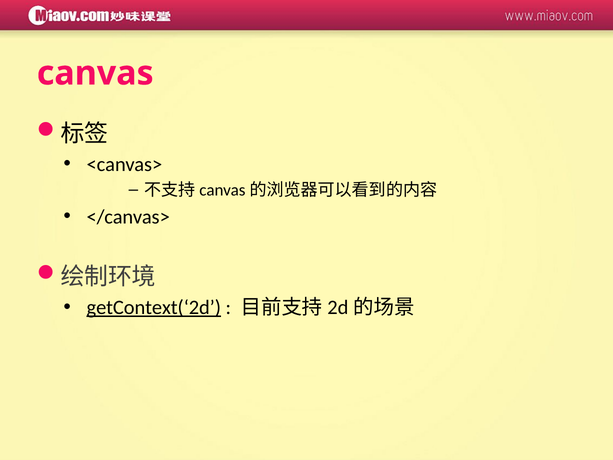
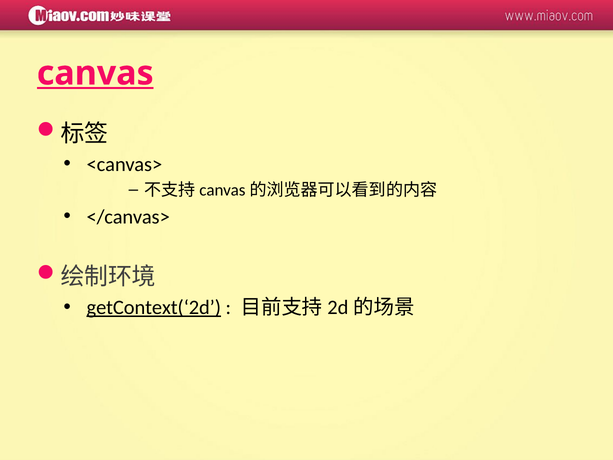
canvas underline: none -> present
